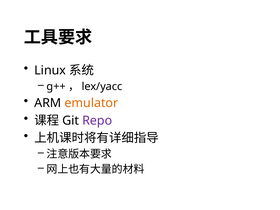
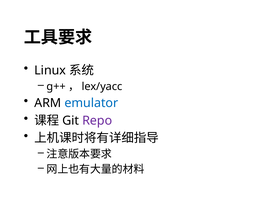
emulator colour: orange -> blue
